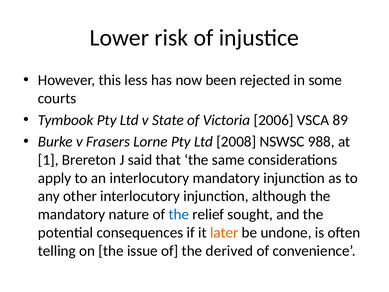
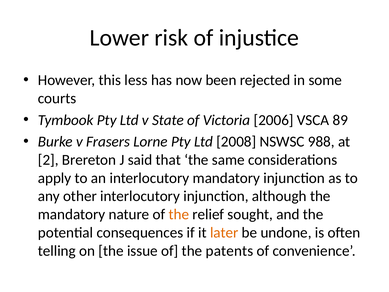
1: 1 -> 2
the at (179, 214) colour: blue -> orange
derived: derived -> patents
